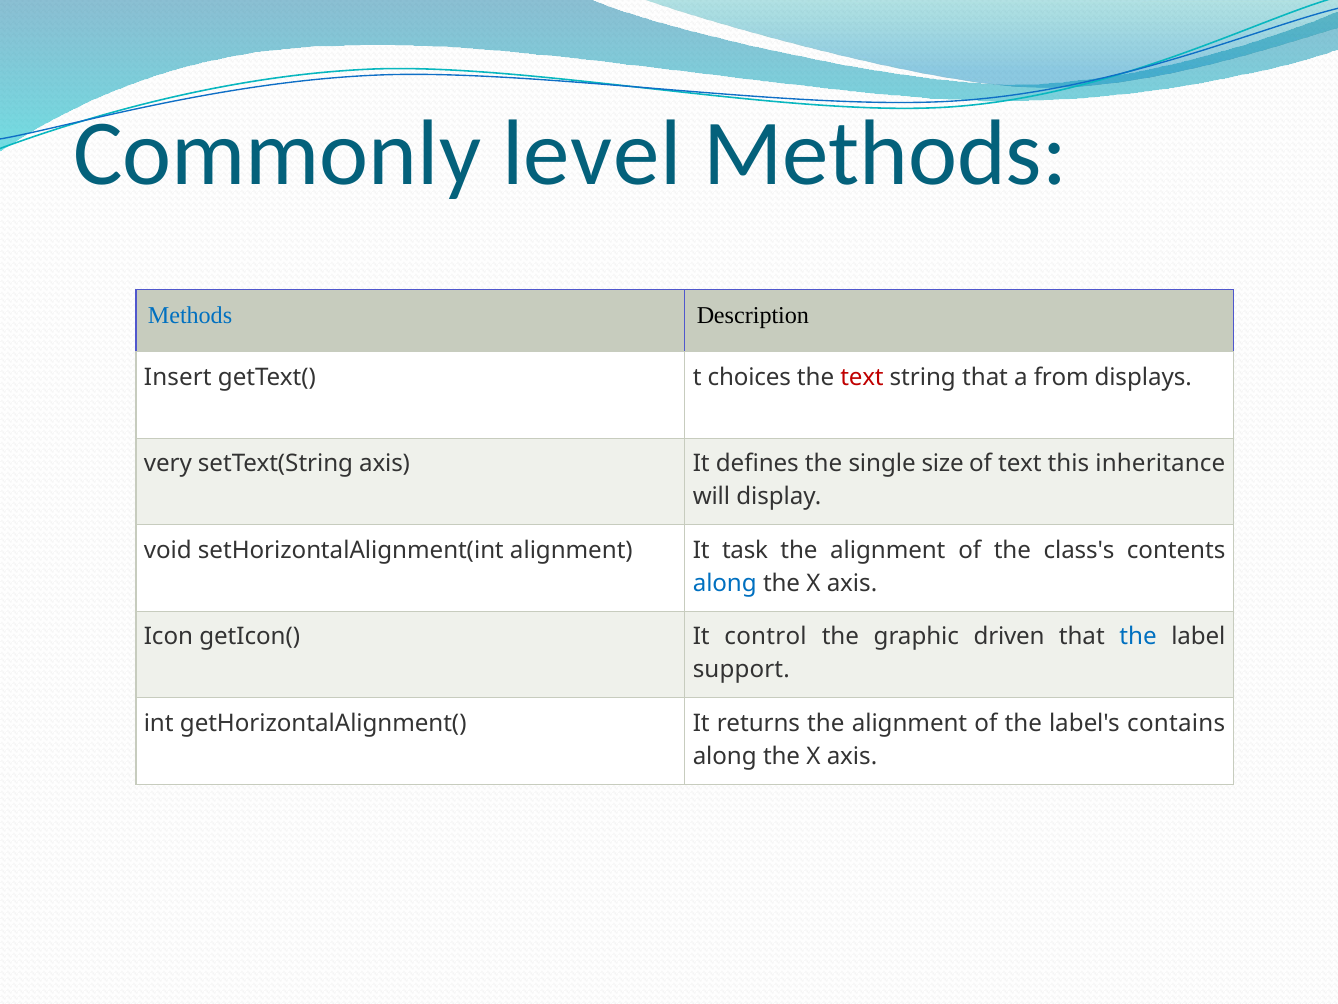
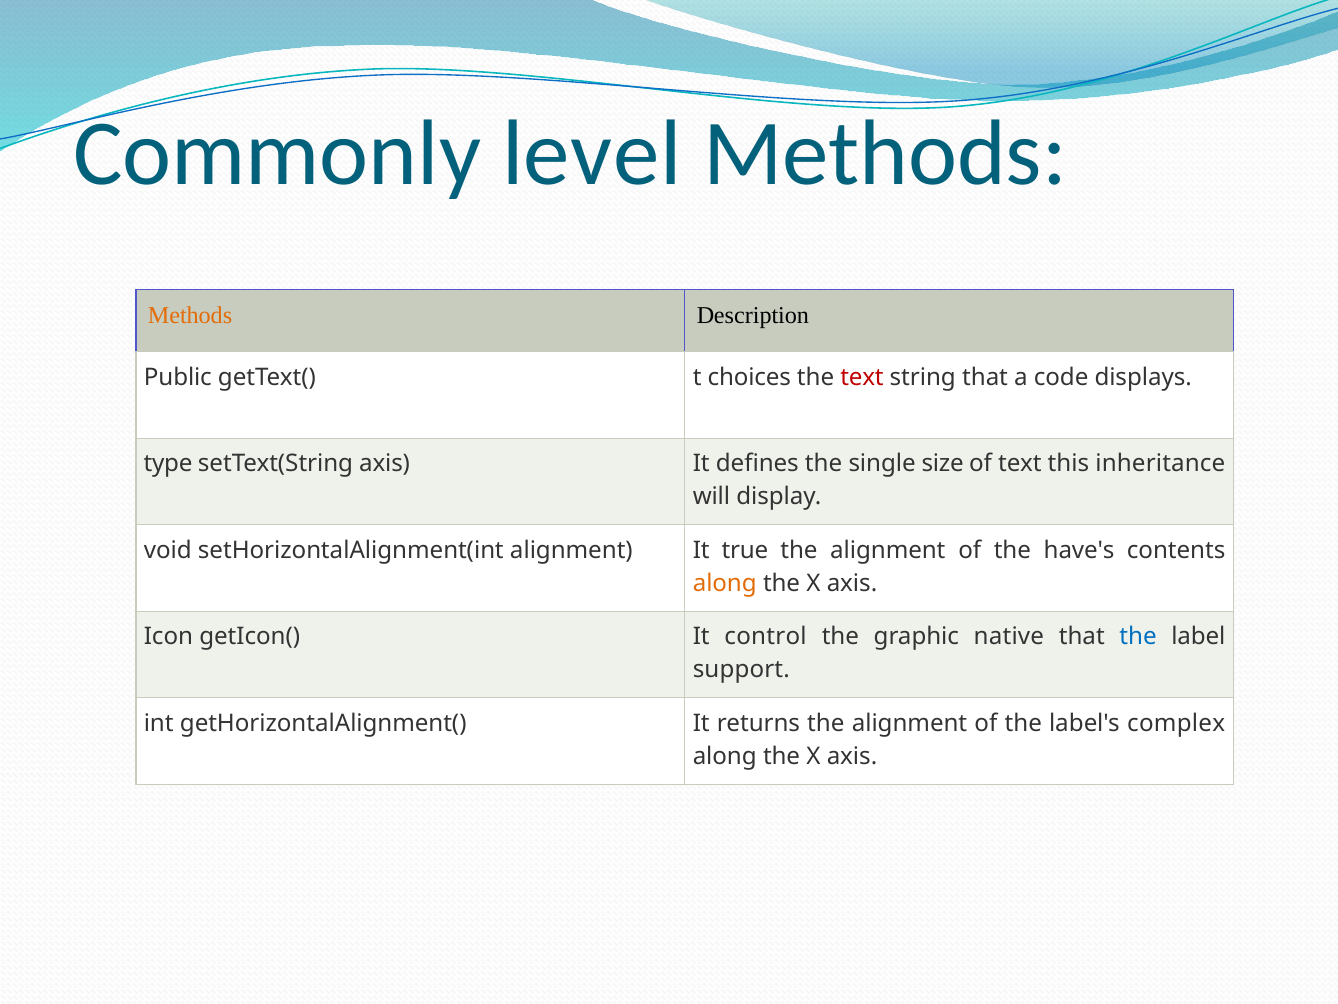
Methods at (190, 315) colour: blue -> orange
Insert: Insert -> Public
from: from -> code
very: very -> type
task: task -> true
class's: class's -> have's
along at (725, 583) colour: blue -> orange
driven: driven -> native
contains: contains -> complex
